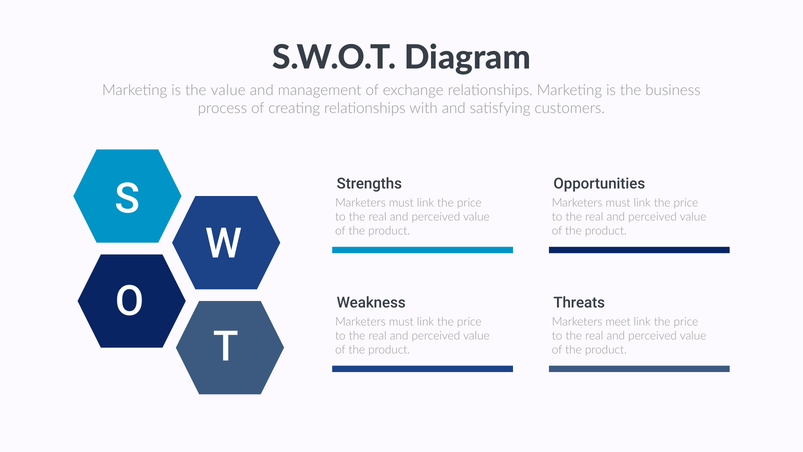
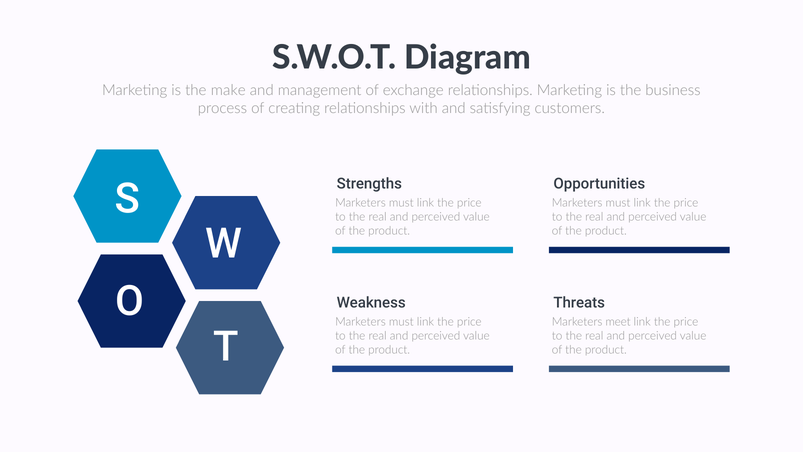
the value: value -> make
